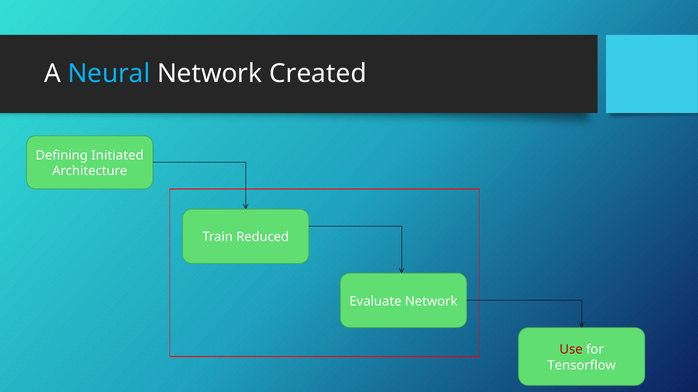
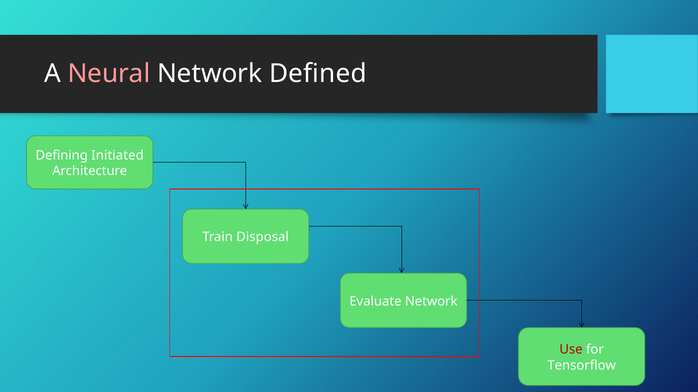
Neural colour: light blue -> pink
Created: Created -> Defined
Reduced: Reduced -> Disposal
